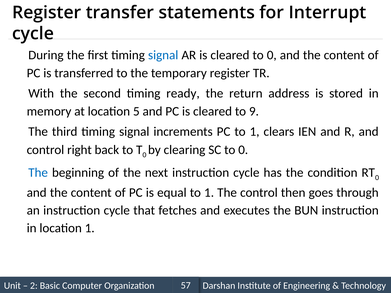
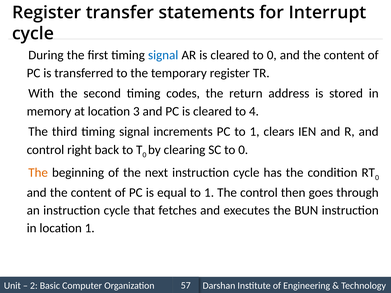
ready: ready -> codes
5: 5 -> 3
9: 9 -> 4
The at (38, 173) colour: blue -> orange
